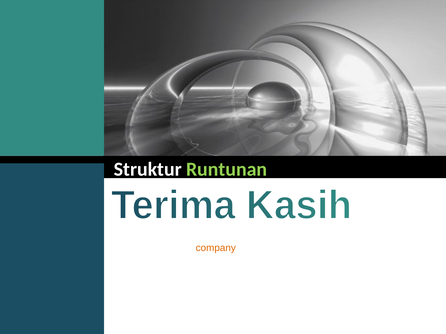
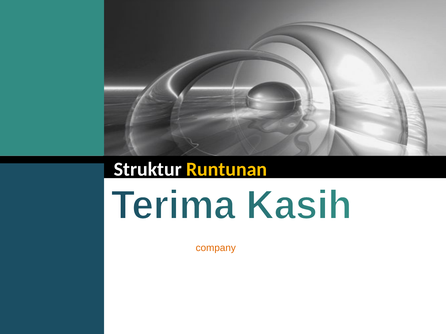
Runtunan colour: light green -> yellow
